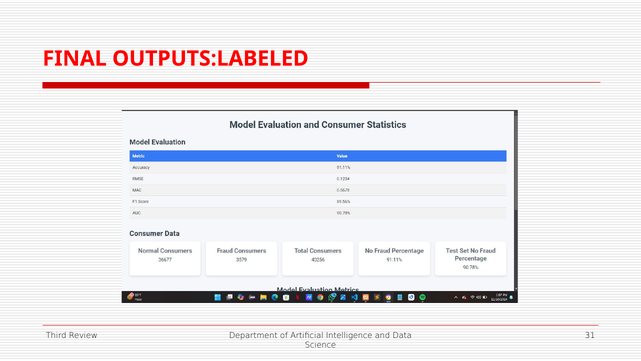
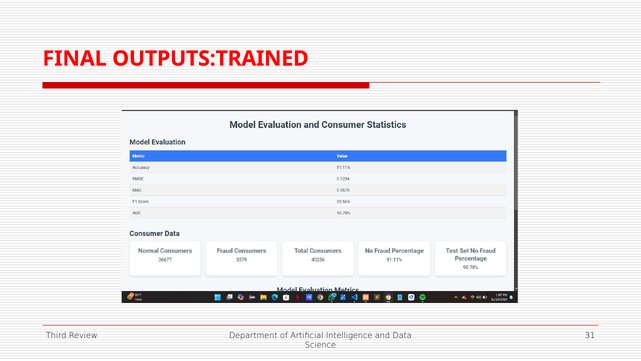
OUTPUTS:LABELED: OUTPUTS:LABELED -> OUTPUTS:TRAINED
